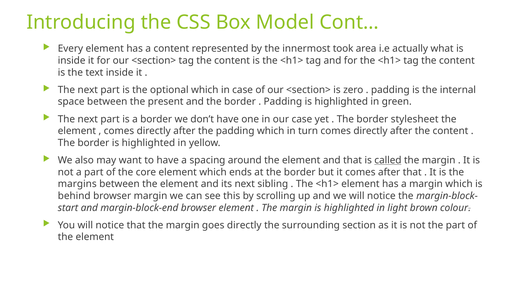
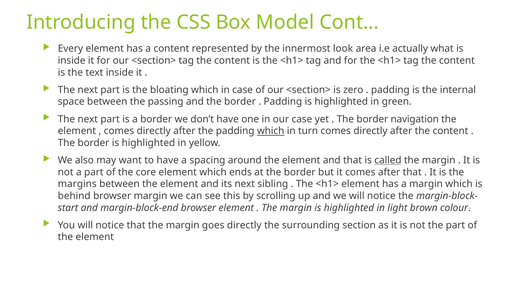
took: took -> look
optional: optional -> bloating
present: present -> passing
stylesheet: stylesheet -> navigation
which at (271, 131) underline: none -> present
